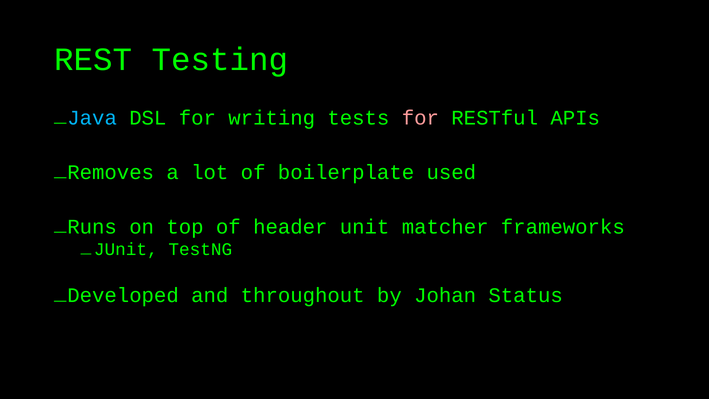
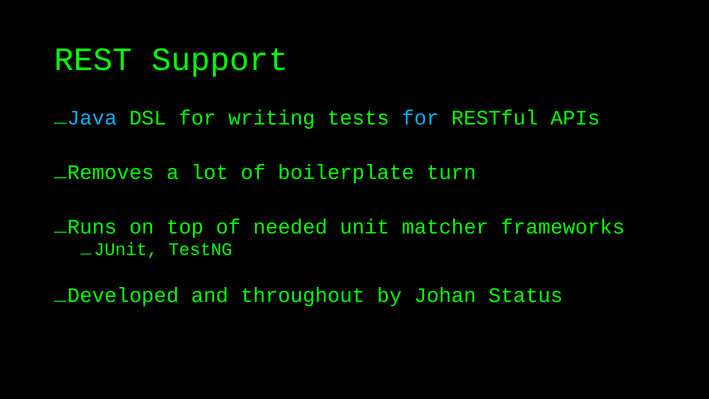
Testing: Testing -> Support
for at (420, 118) colour: pink -> light blue
used: used -> turn
header: header -> needed
